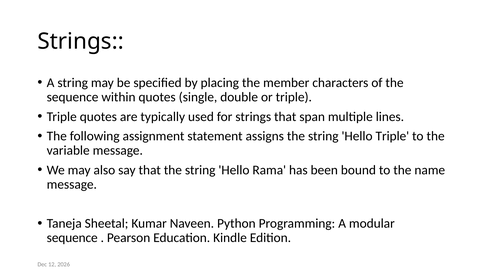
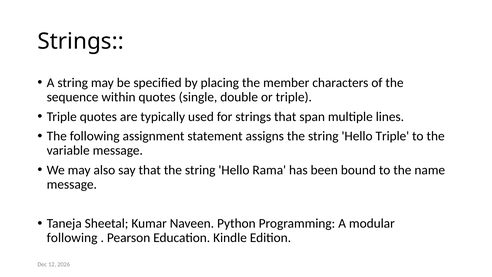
sequence at (72, 238): sequence -> following
